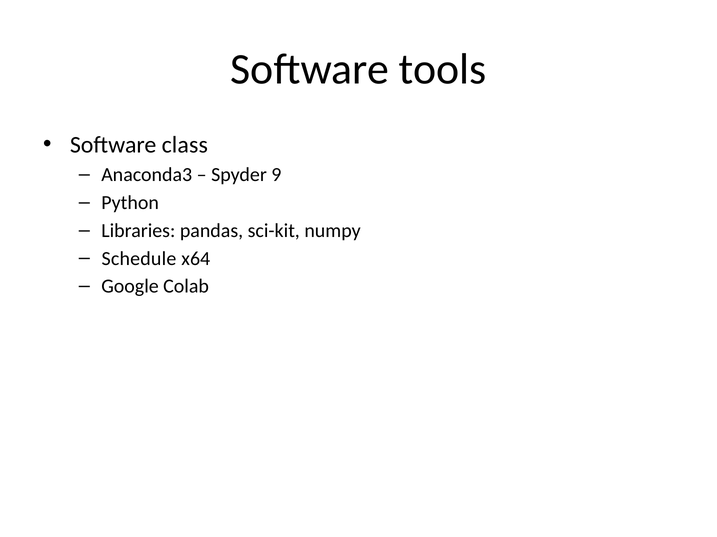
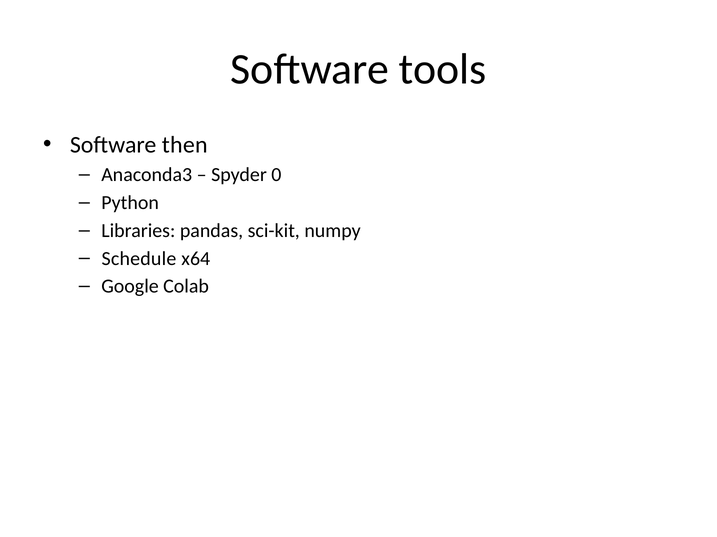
class: class -> then
9: 9 -> 0
